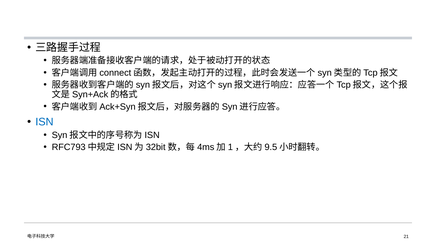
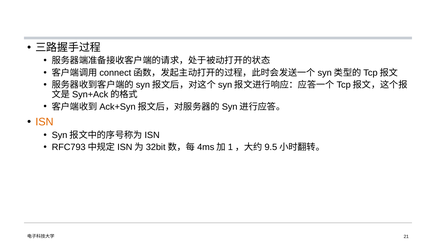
ISN colour: blue -> orange
